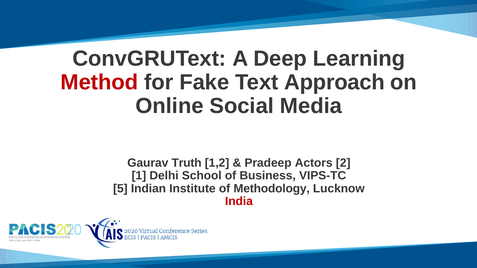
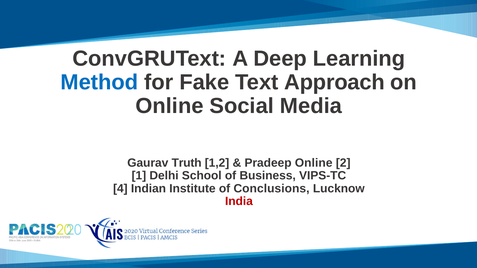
Method colour: red -> blue
Pradeep Actors: Actors -> Online
5: 5 -> 4
Methodology: Methodology -> Conclusions
